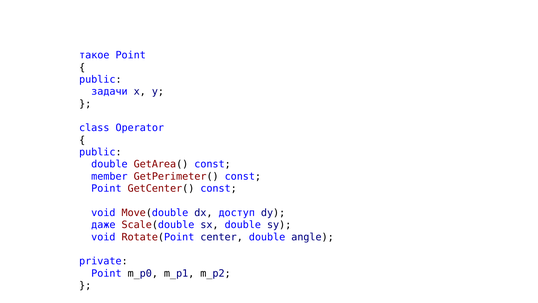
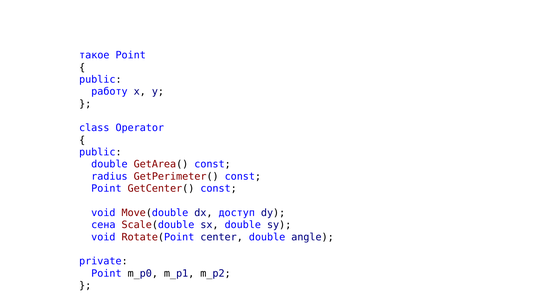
задачи: задачи -> работу
member: member -> radius
даже: даже -> сена
